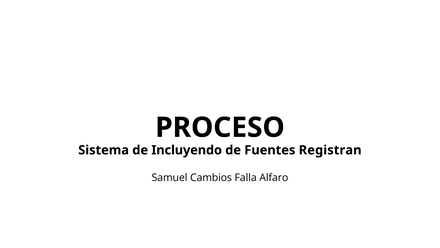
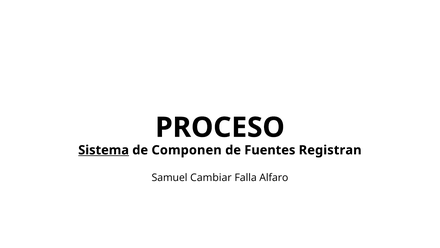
Sistema underline: none -> present
Incluyendo: Incluyendo -> Componen
Cambios: Cambios -> Cambiar
